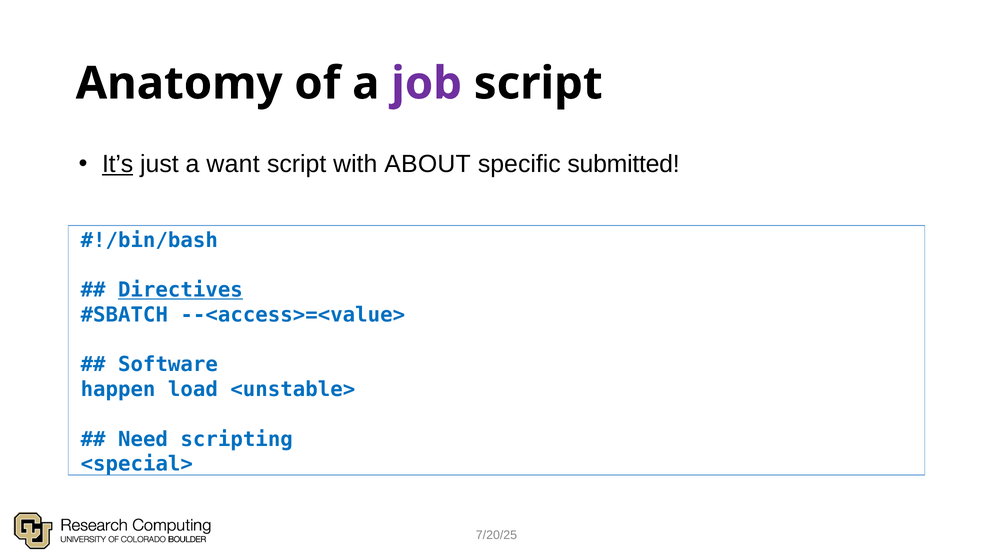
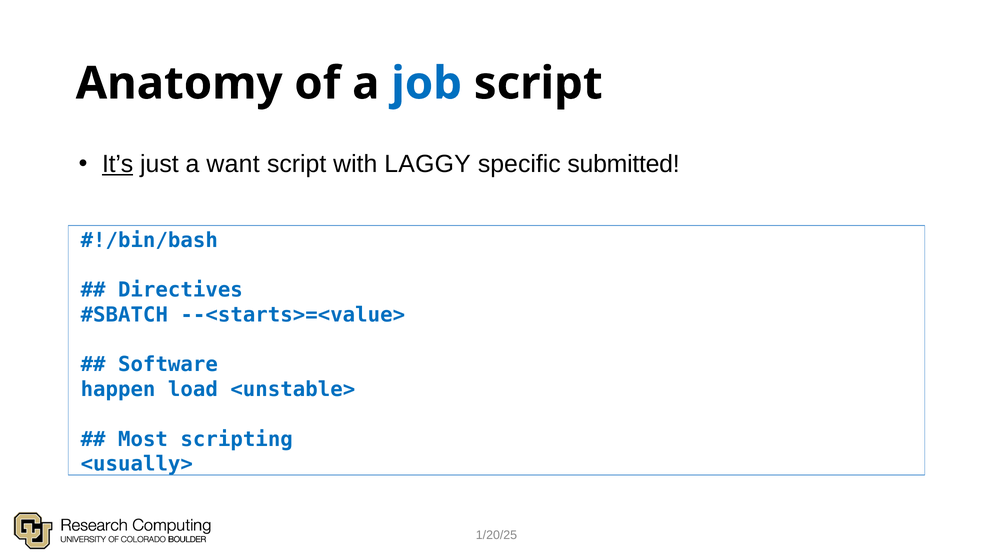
job colour: purple -> blue
ABOUT: ABOUT -> LAGGY
Directives underline: present -> none
--<access>=<value>: --<access>=<value> -> --<starts>=<value>
Need: Need -> Most
<special>: <special> -> <usually>
7/20/25: 7/20/25 -> 1/20/25
